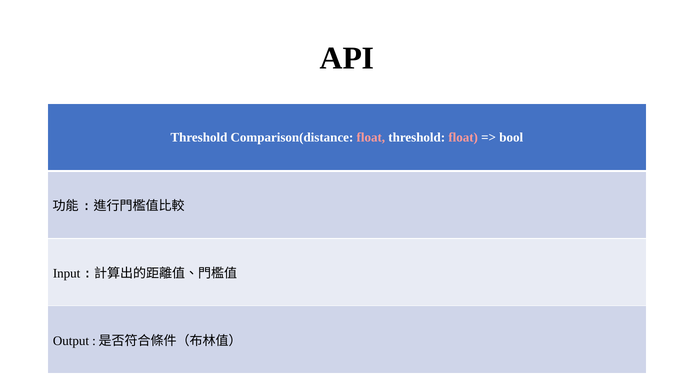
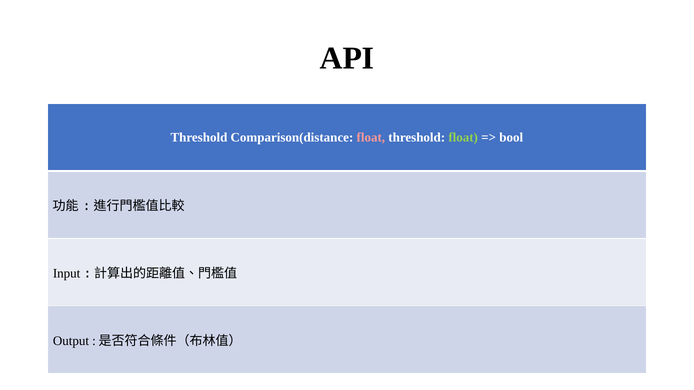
float at (463, 138) colour: pink -> light green
